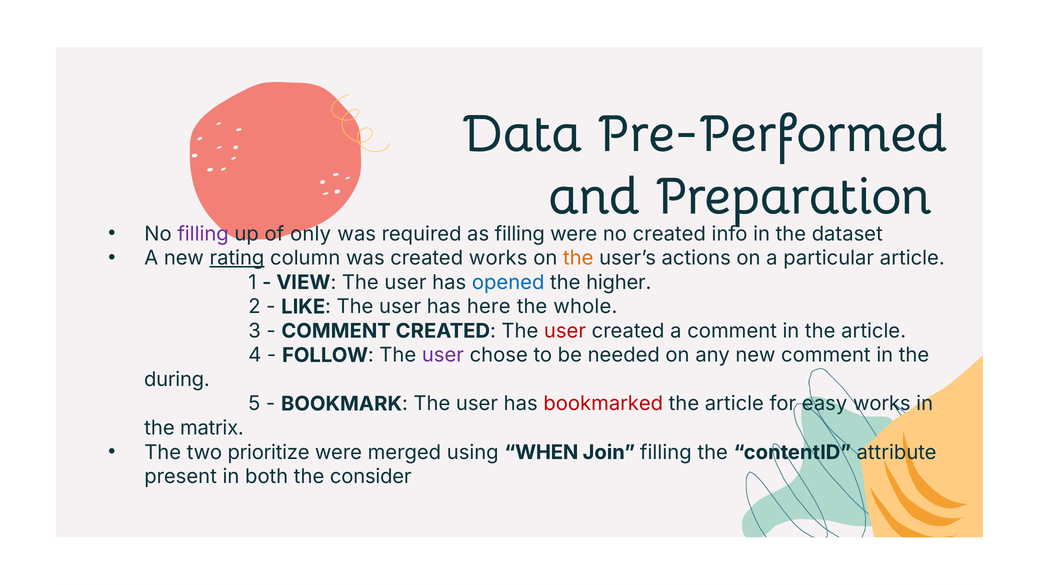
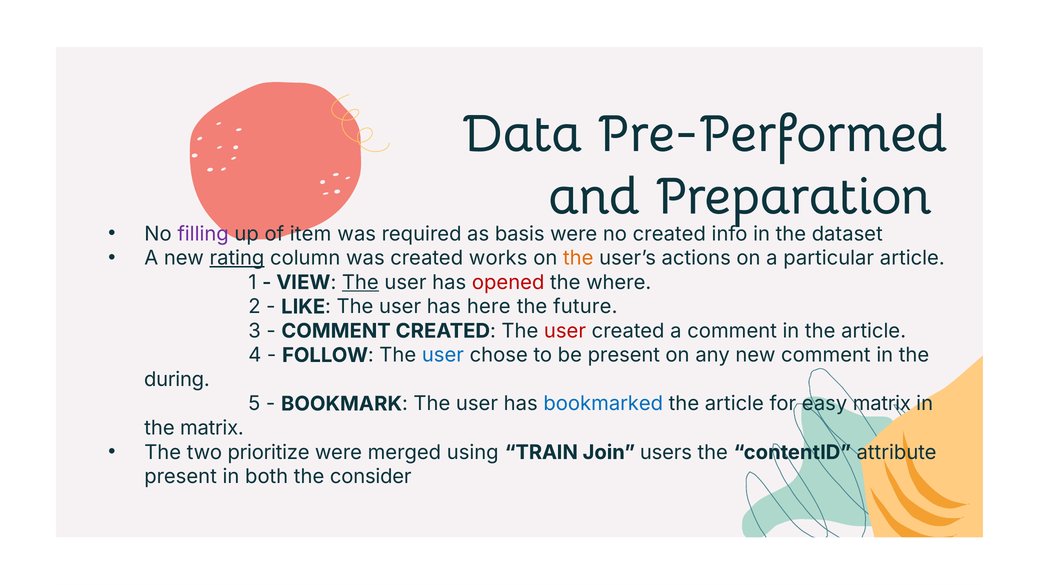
only: only -> item
as filling: filling -> basis
The at (360, 282) underline: none -> present
opened colour: blue -> red
higher: higher -> where
whole: whole -> future
user at (443, 355) colour: purple -> blue
be needed: needed -> present
bookmarked colour: red -> blue
easy works: works -> matrix
WHEN: WHEN -> TRAIN
Join filling: filling -> users
